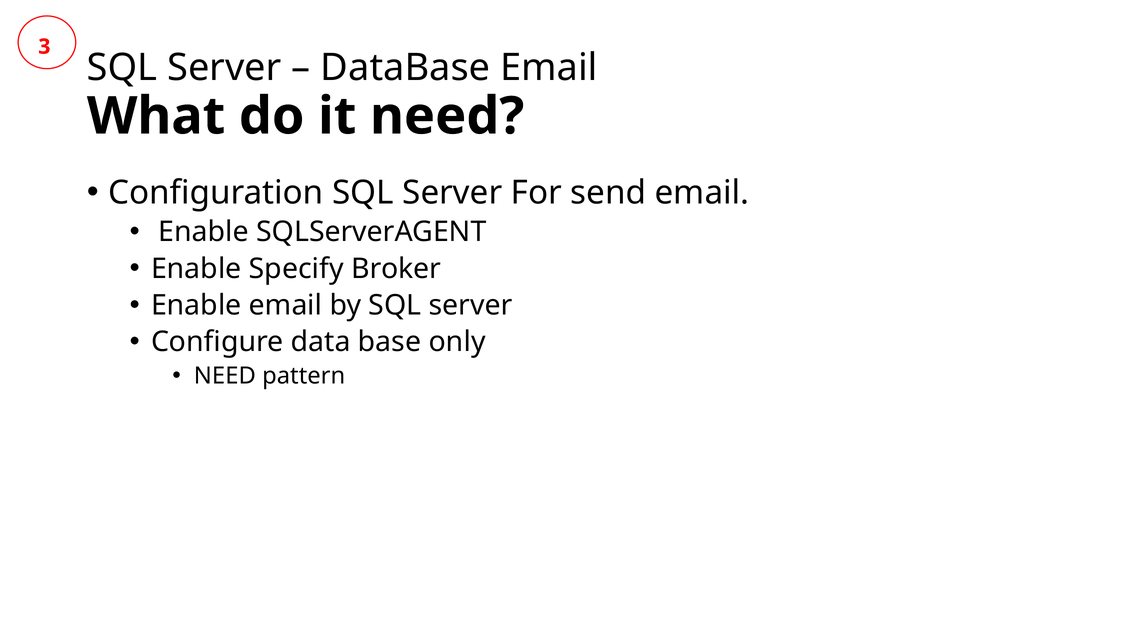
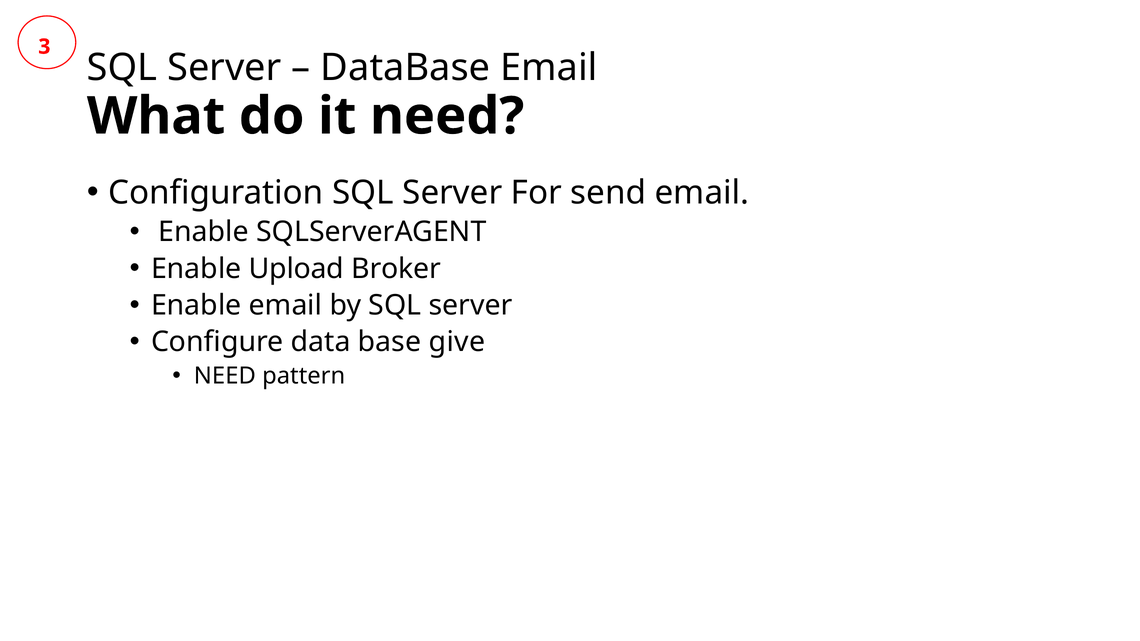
Specify: Specify -> Upload
only: only -> give
